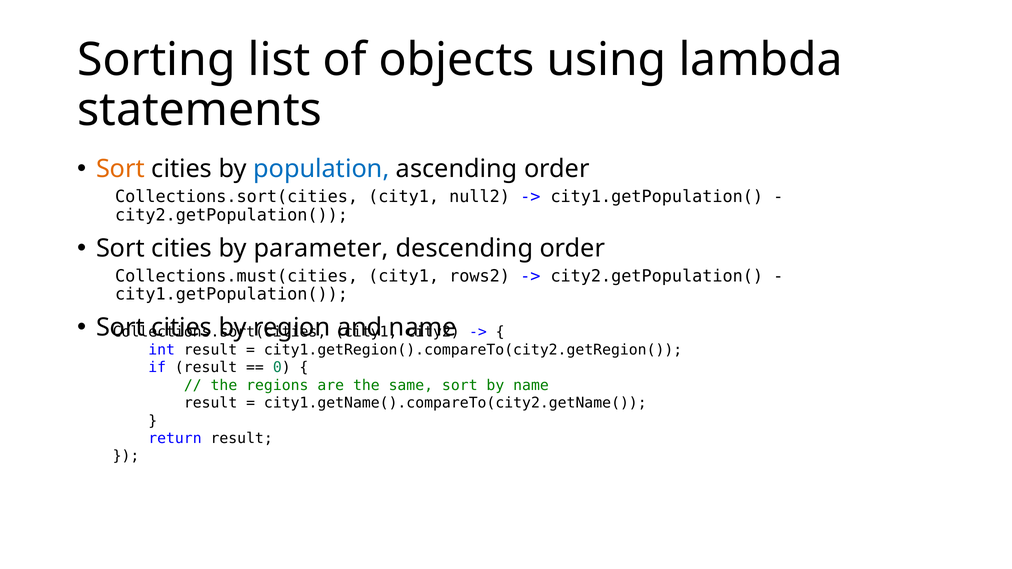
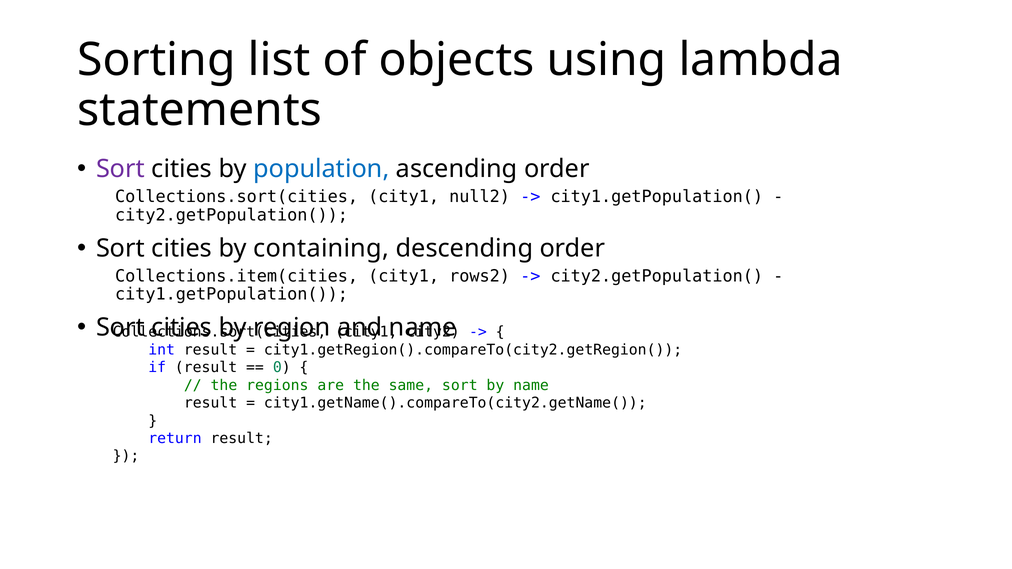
Sort at (120, 169) colour: orange -> purple
parameter: parameter -> containing
Collections.must(cities: Collections.must(cities -> Collections.item(cities
